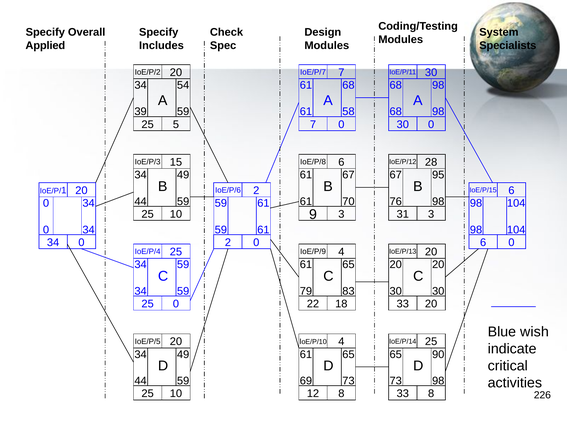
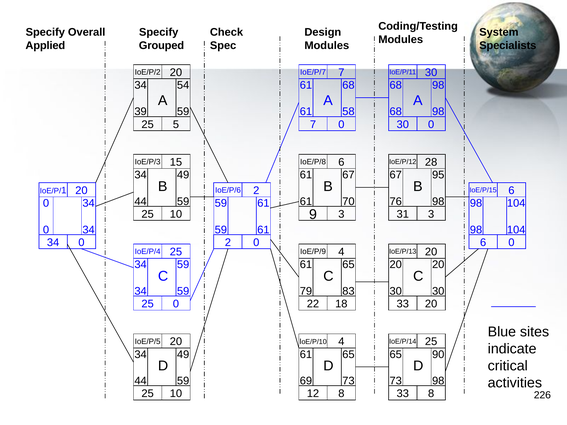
Includes: Includes -> Grouped
wish: wish -> sites
